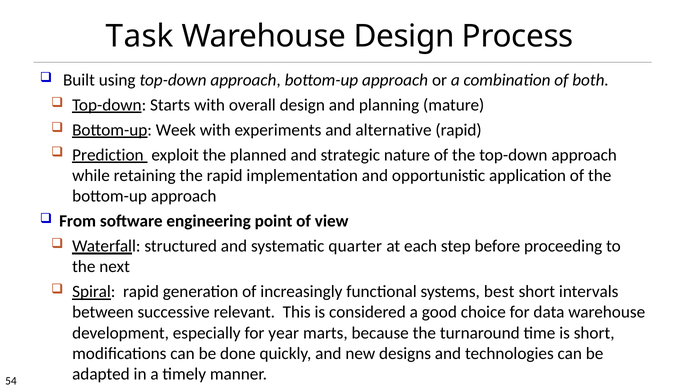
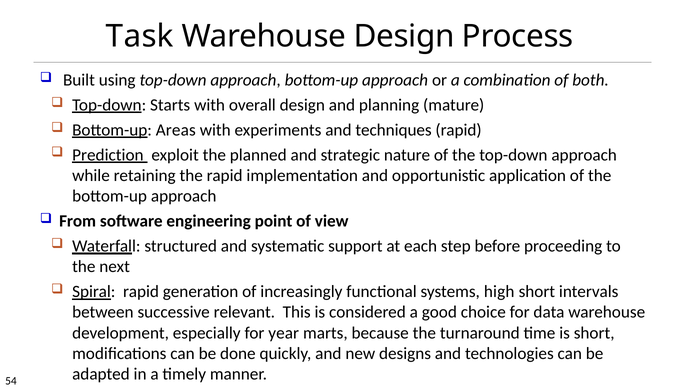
Week: Week -> Areas
alternative: alternative -> techniques
quarter: quarter -> support
best: best -> high
